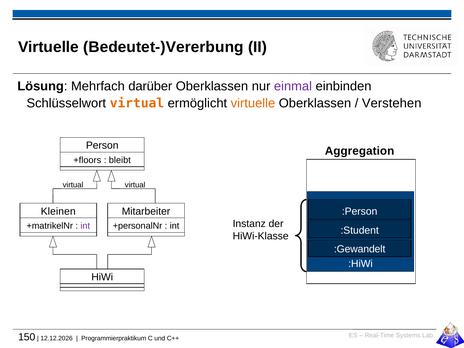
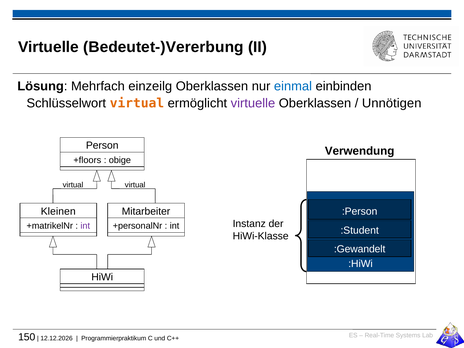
darüber: darüber -> einzeilg
einmal colour: purple -> blue
virtuelle at (253, 103) colour: orange -> purple
Verstehen: Verstehen -> Unnötigen
Aggregation: Aggregation -> Verwendung
bleibt: bleibt -> obige
